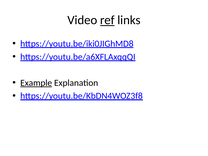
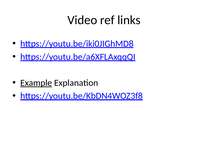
ref underline: present -> none
